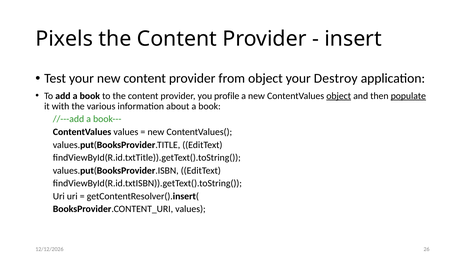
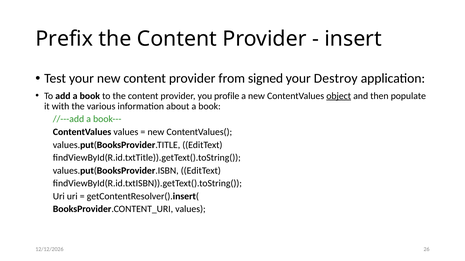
Pixels: Pixels -> Prefix
from object: object -> signed
populate underline: present -> none
